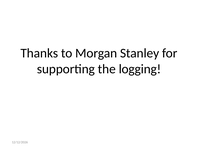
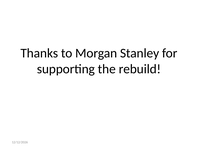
logging: logging -> rebuild
